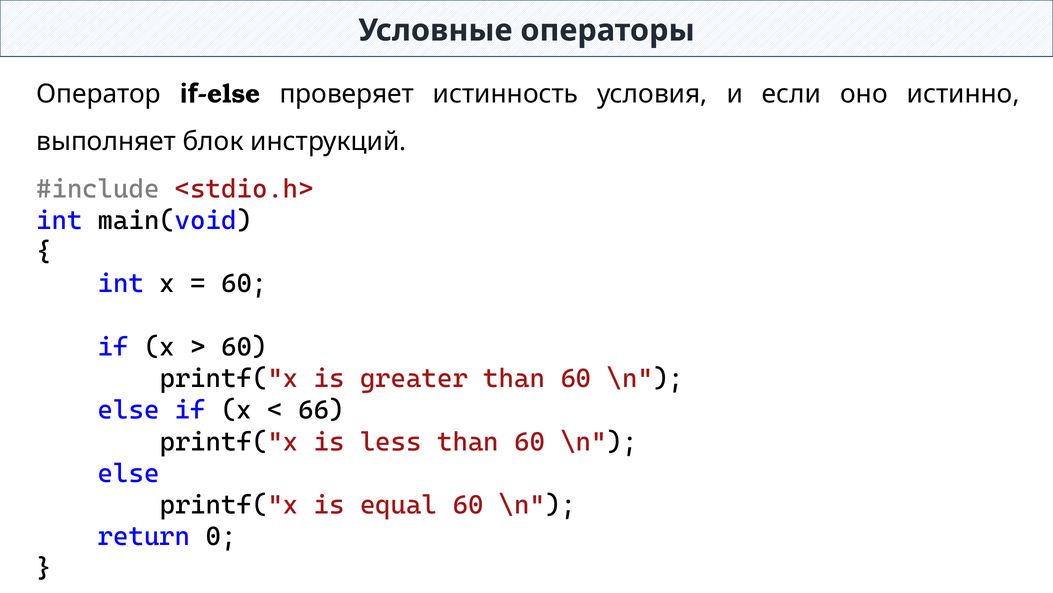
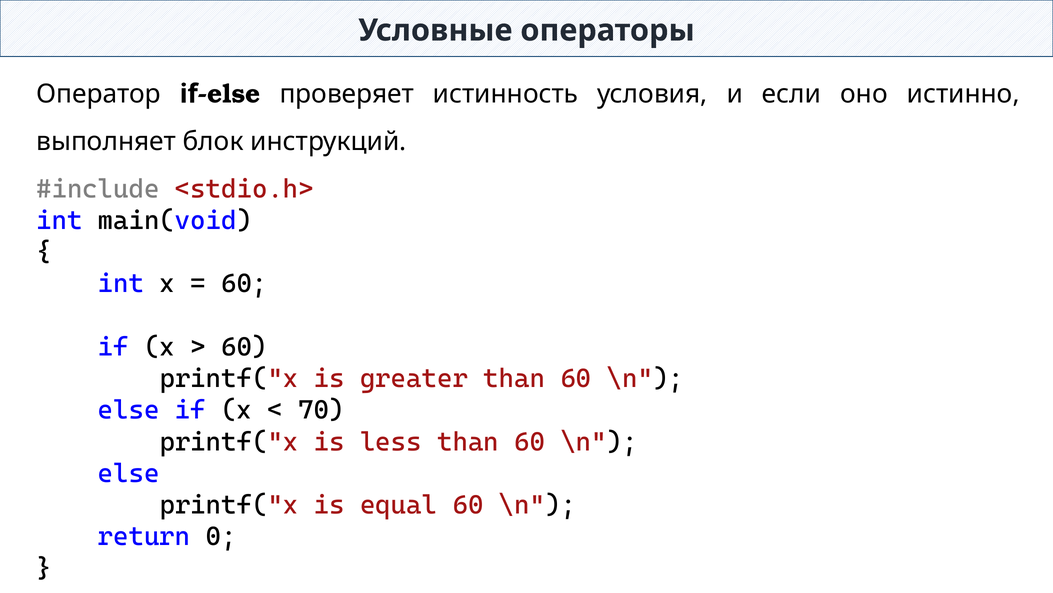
66: 66 -> 70
